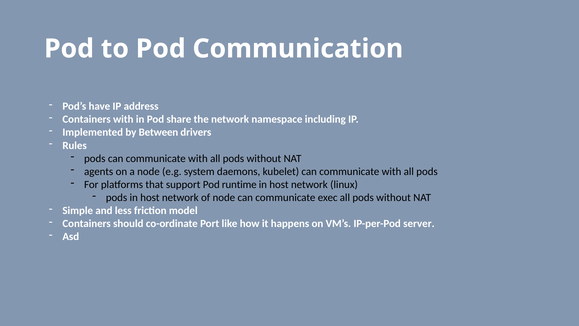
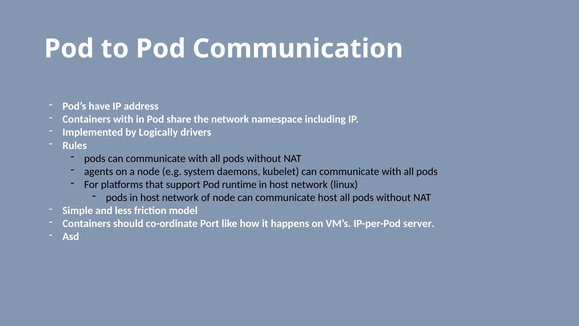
Between: Between -> Logically
communicate exec: exec -> host
